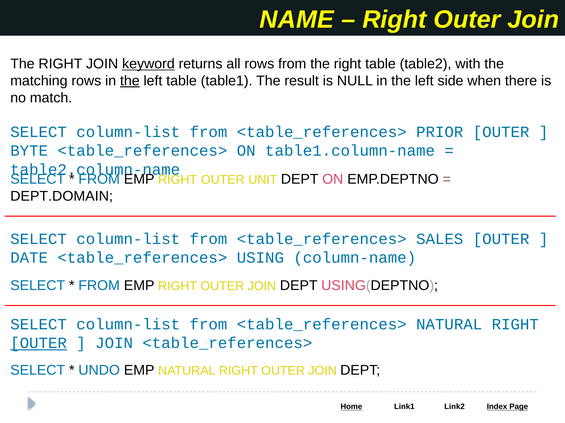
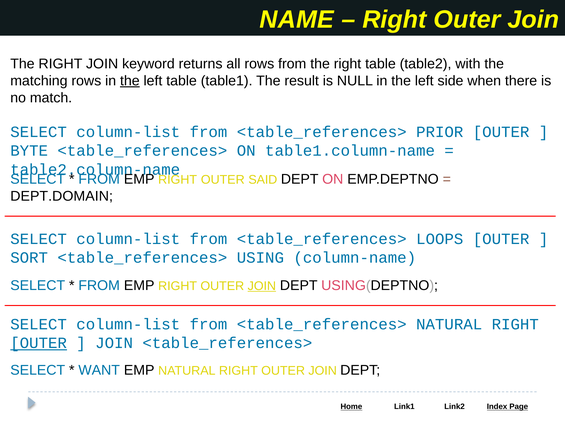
keyword underline: present -> none
UNIT: UNIT -> SAID
SALES: SALES -> LOOPS
DATE: DATE -> SORT
JOIN at (262, 287) underline: none -> present
UNDO: UNDO -> WANT
